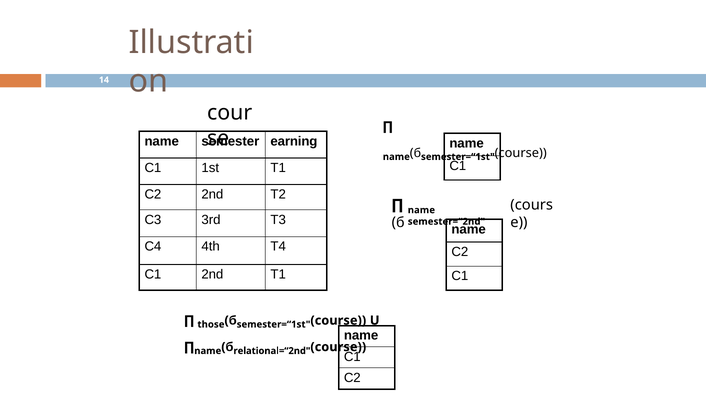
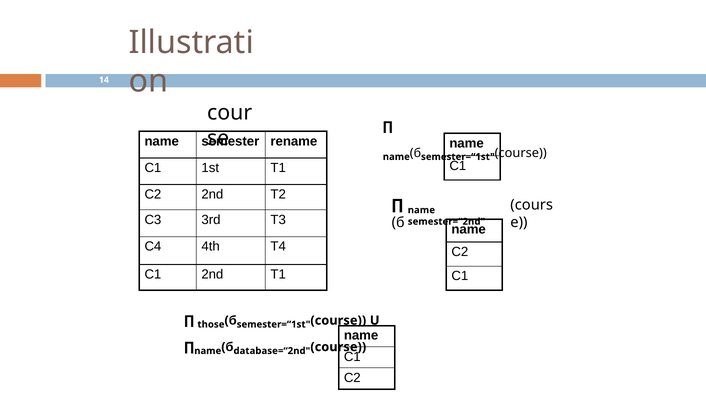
earning: earning -> rename
relational=“2nd: relational=“2nd -> database=“2nd
